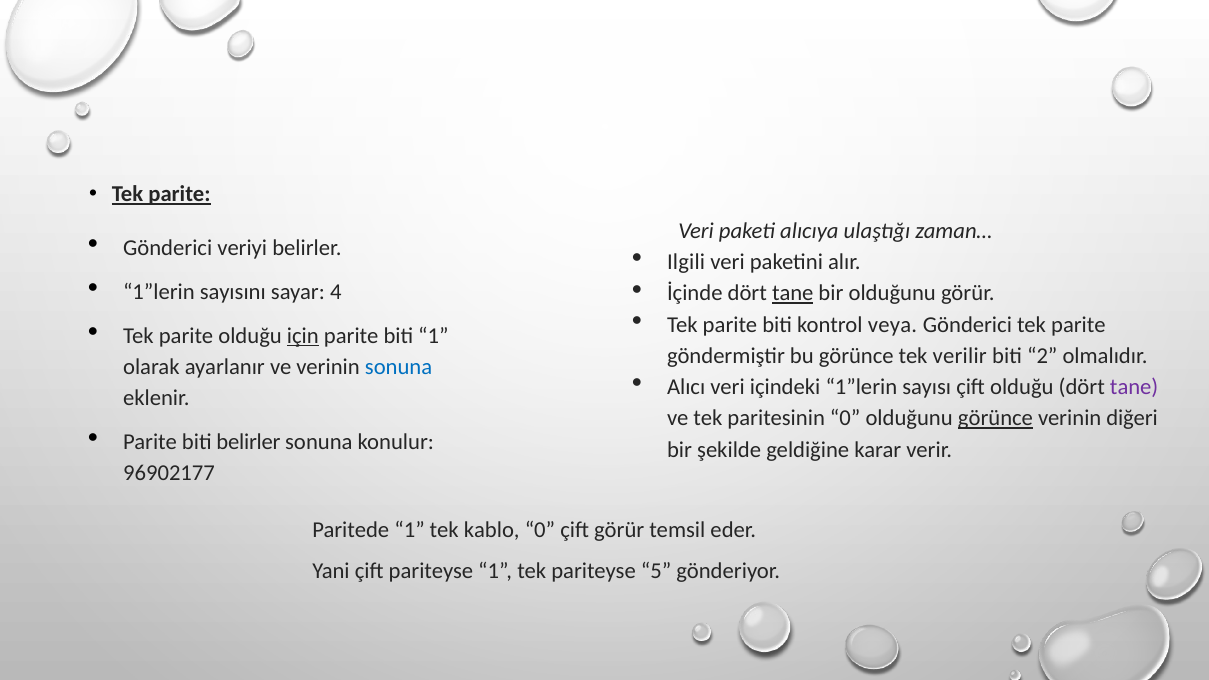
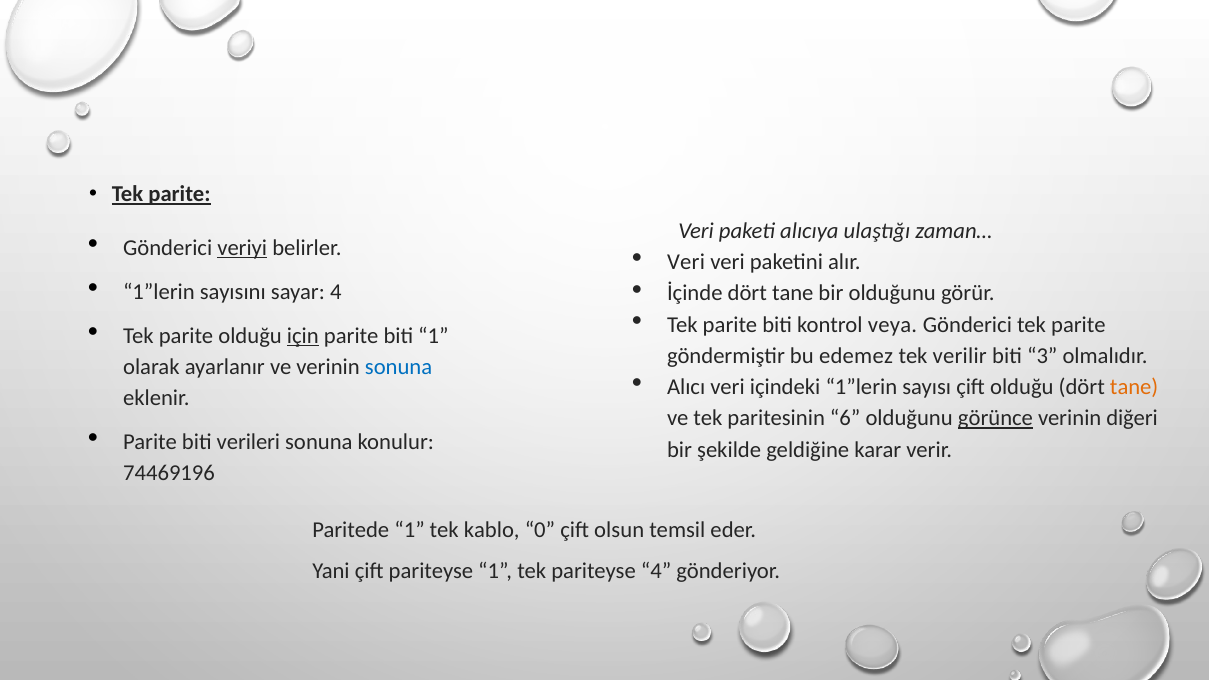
veriyi underline: none -> present
Ilgili at (686, 262): Ilgili -> Veri
tane at (793, 293) underline: present -> none
bu görünce: görünce -> edemez
2: 2 -> 3
tane at (1134, 387) colour: purple -> orange
paritesinin 0: 0 -> 6
biti belirler: belirler -> verileri
96902177: 96902177 -> 74469196
çift görür: görür -> olsun
pariteyse 5: 5 -> 4
